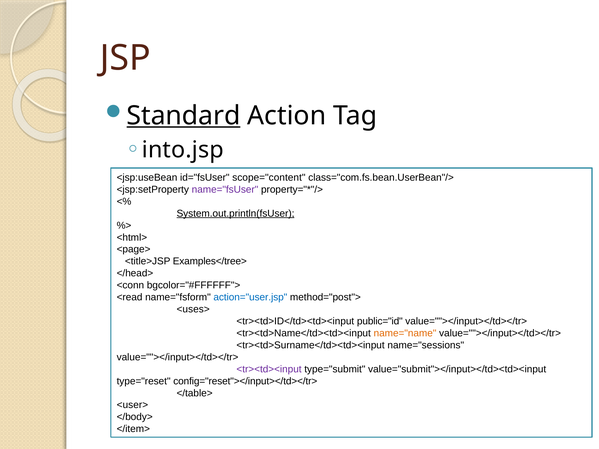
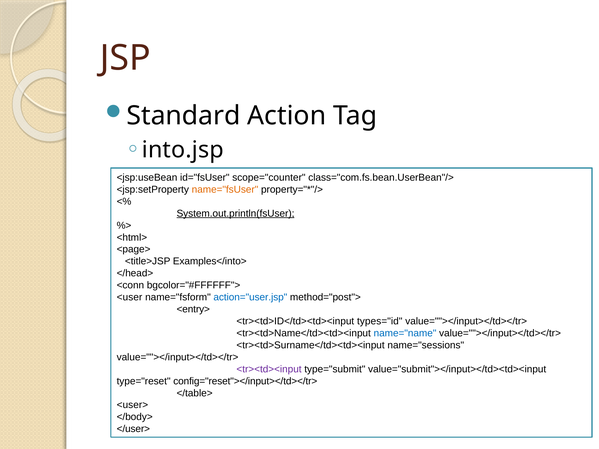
Standard underline: present -> none
scope="content: scope="content -> scope="counter
name="fsUser colour: purple -> orange
Examples</tree>: Examples</tree> -> Examples</into>
<read: <read -> <user
<uses>: <uses> -> <entry>
public="id: public="id -> types="id
name="name colour: orange -> blue
</item>: </item> -> </user>
